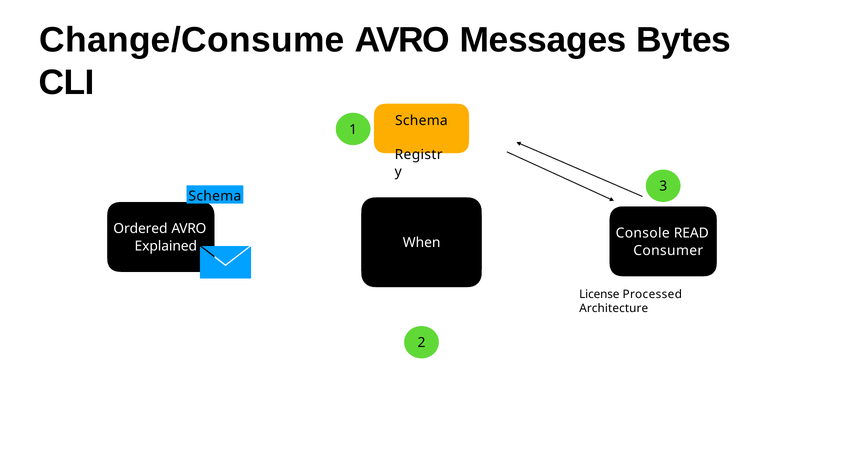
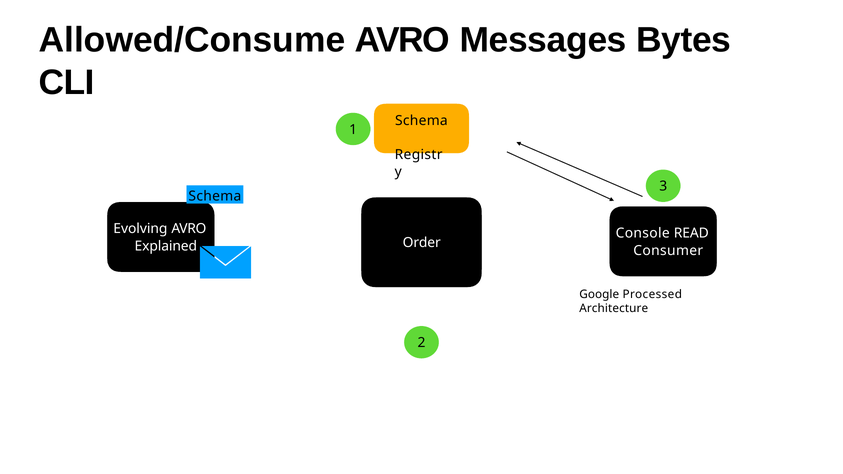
Change/Consume: Change/Consume -> Allowed/Consume
Ordered: Ordered -> Evolving
When: When -> Order
License: License -> Google
